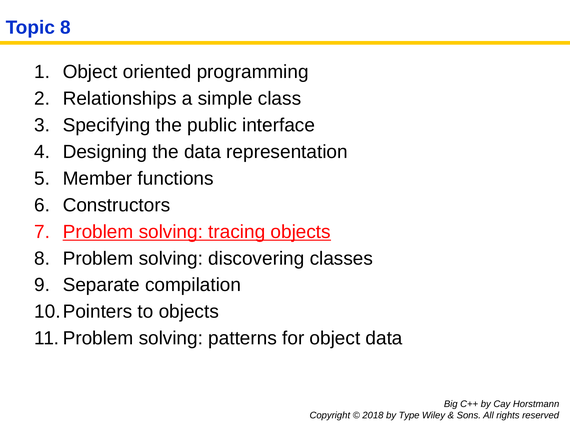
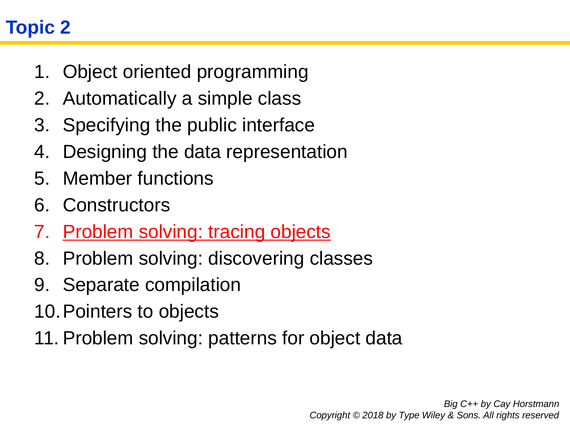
Topic 8: 8 -> 2
Relationships: Relationships -> Automatically
